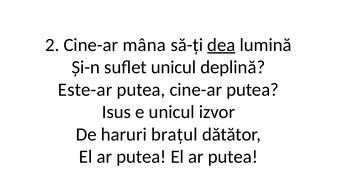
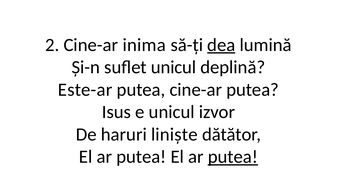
mâna: mâna -> inima
brațul: brațul -> liniște
putea at (233, 157) underline: none -> present
